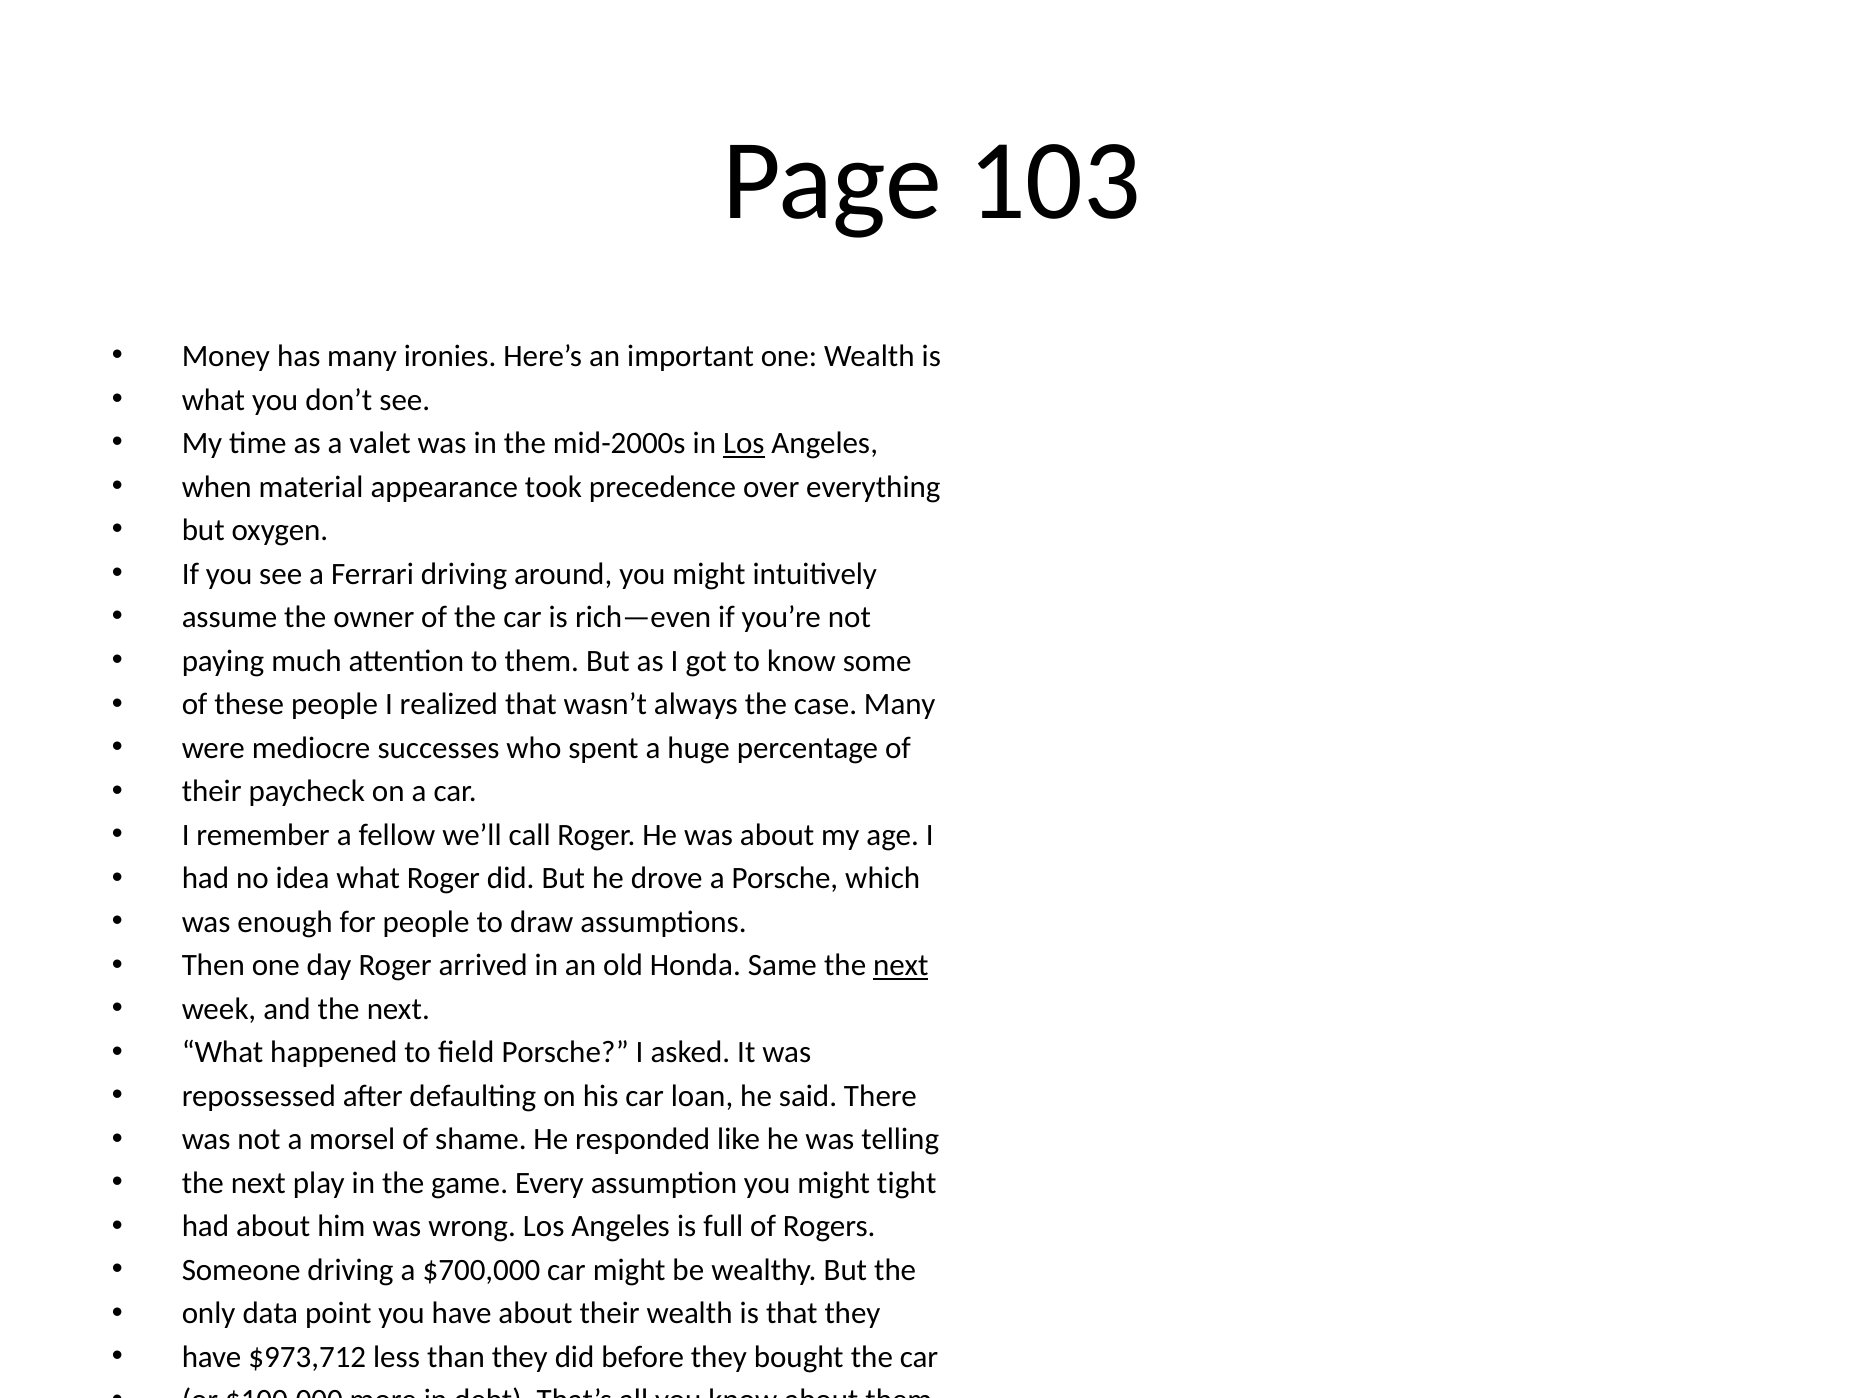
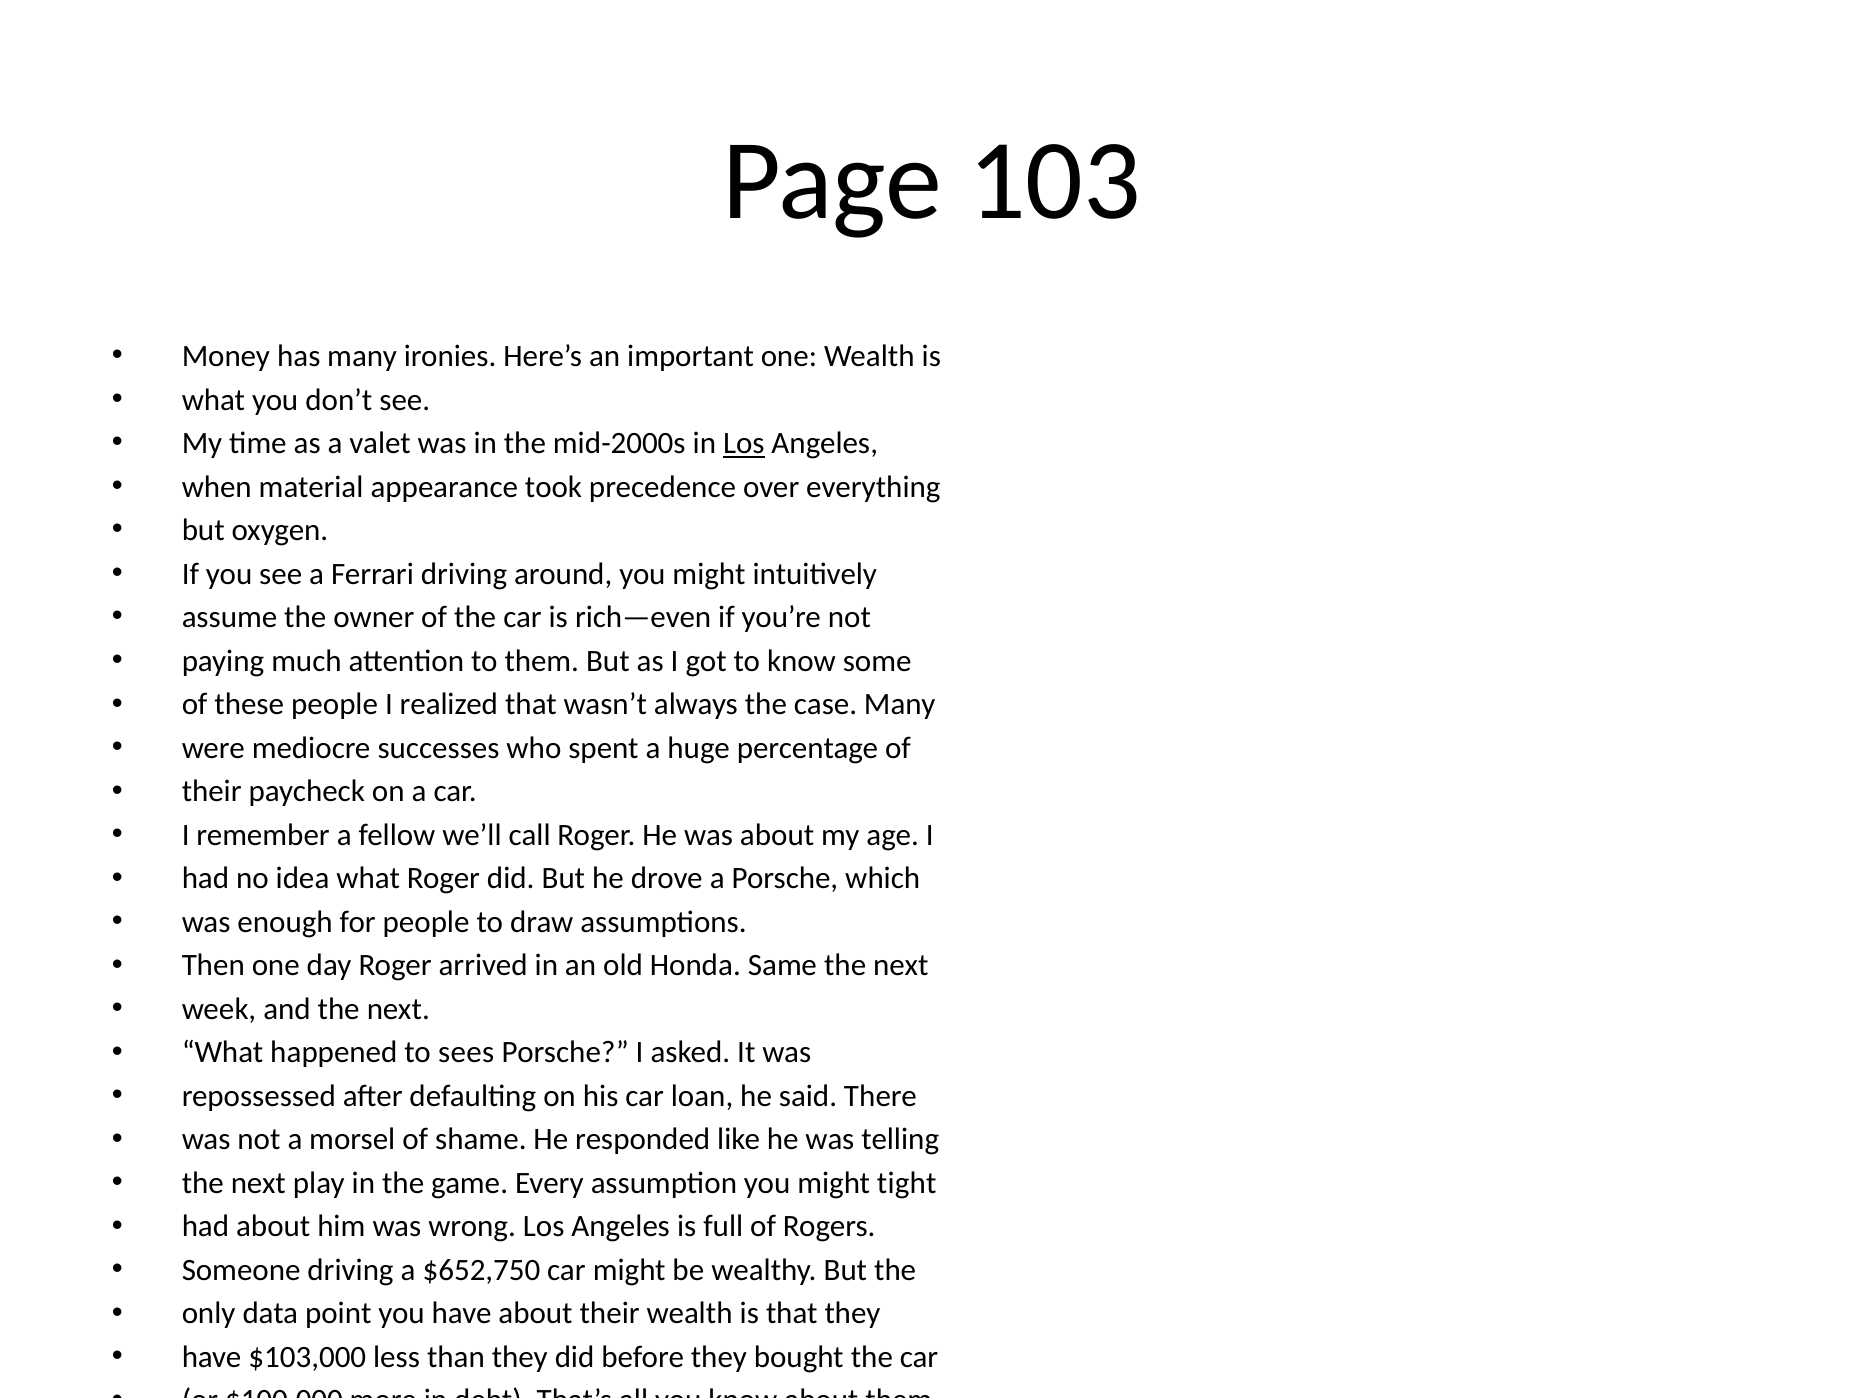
next at (901, 966) underline: present -> none
ﬁeld: ﬁeld -> sees
$700,000: $700,000 -> $652,750
$973,712: $973,712 -> $103,000
